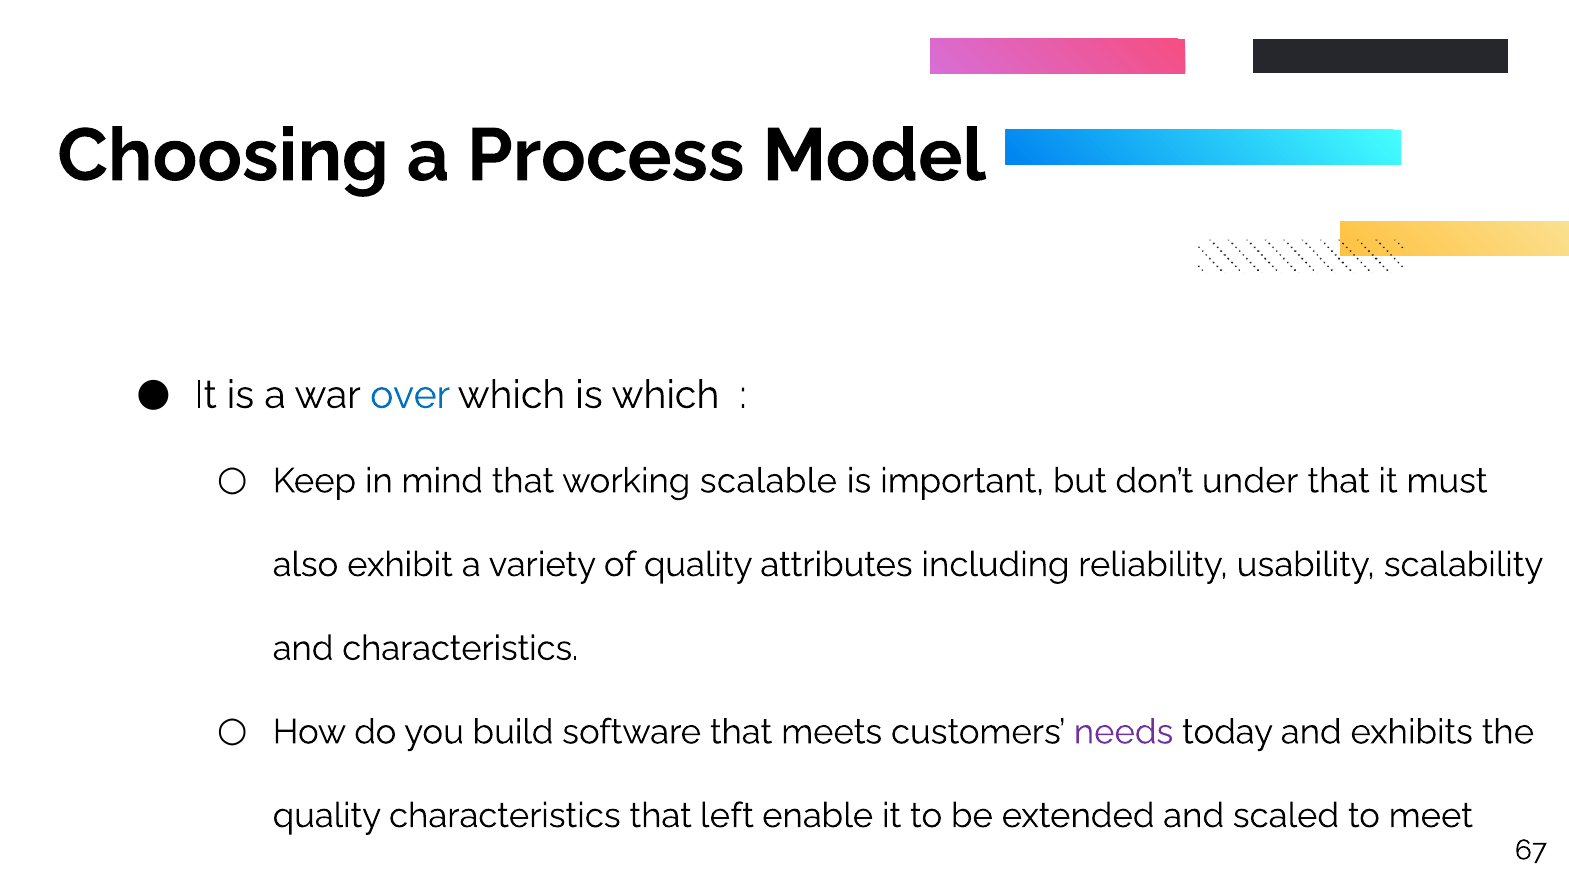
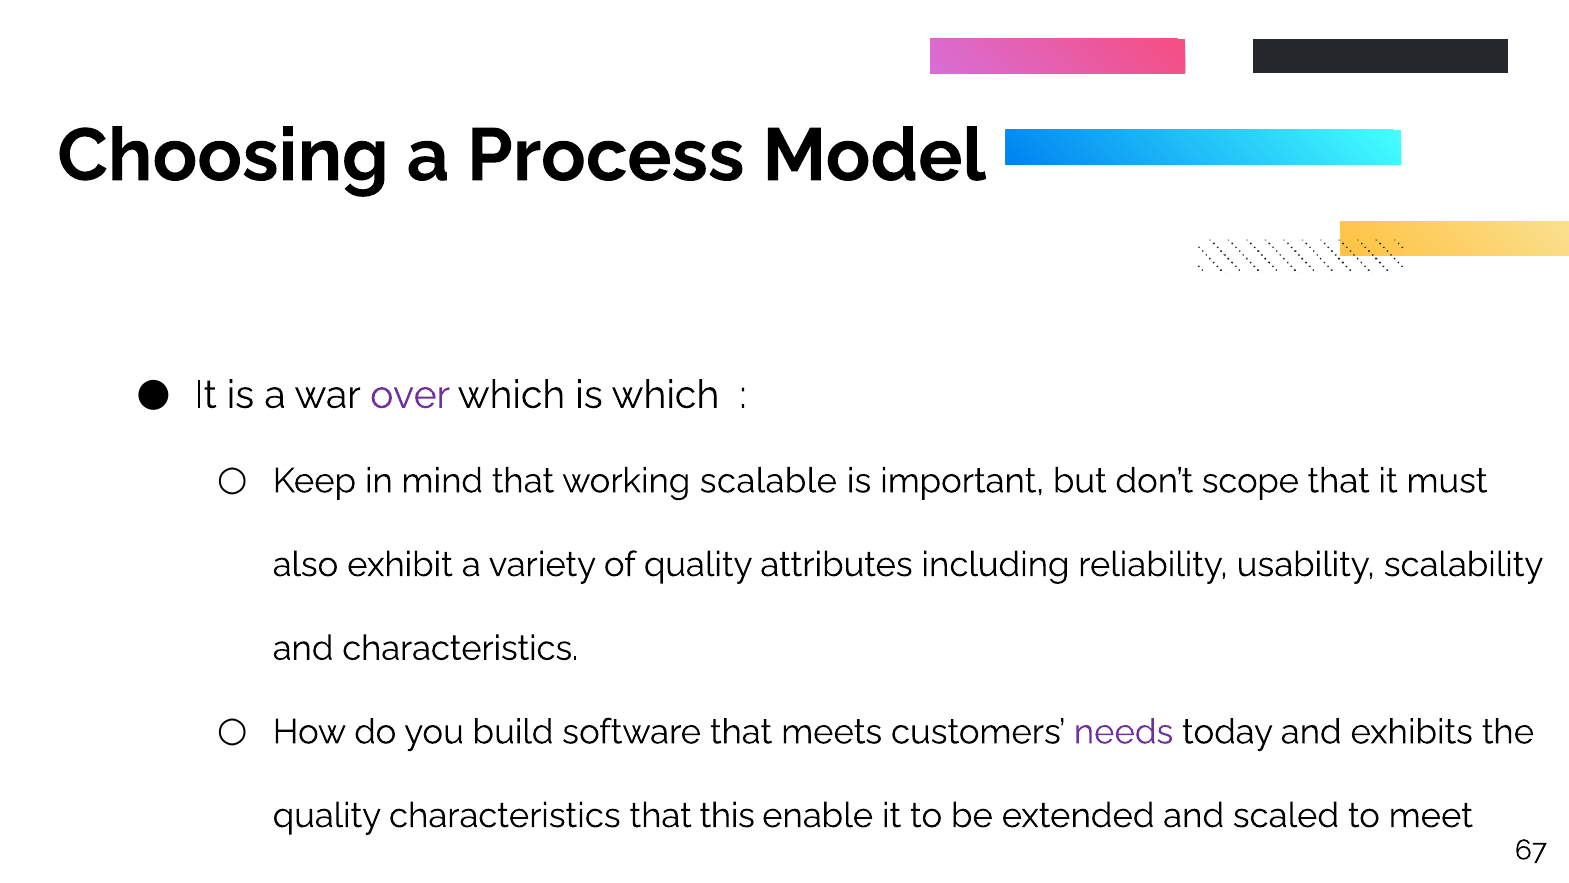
over at (410, 395) colour: blue -> purple
under: under -> scope
left: left -> this
